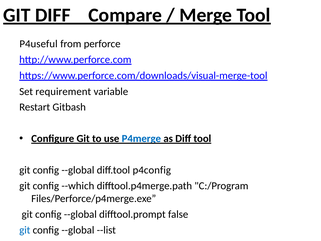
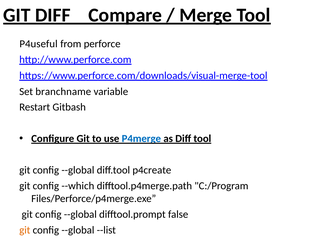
requirement: requirement -> branchname
p4config: p4config -> p4create
git at (25, 230) colour: blue -> orange
